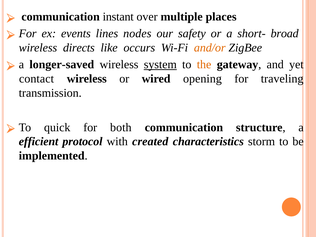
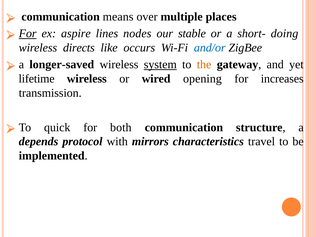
instant: instant -> means
For at (28, 34) underline: none -> present
events: events -> aspire
safety: safety -> stable
broad: broad -> doing
and/or colour: orange -> blue
contact: contact -> lifetime
traveling: traveling -> increases
efficient: efficient -> depends
created: created -> mirrors
storm: storm -> travel
